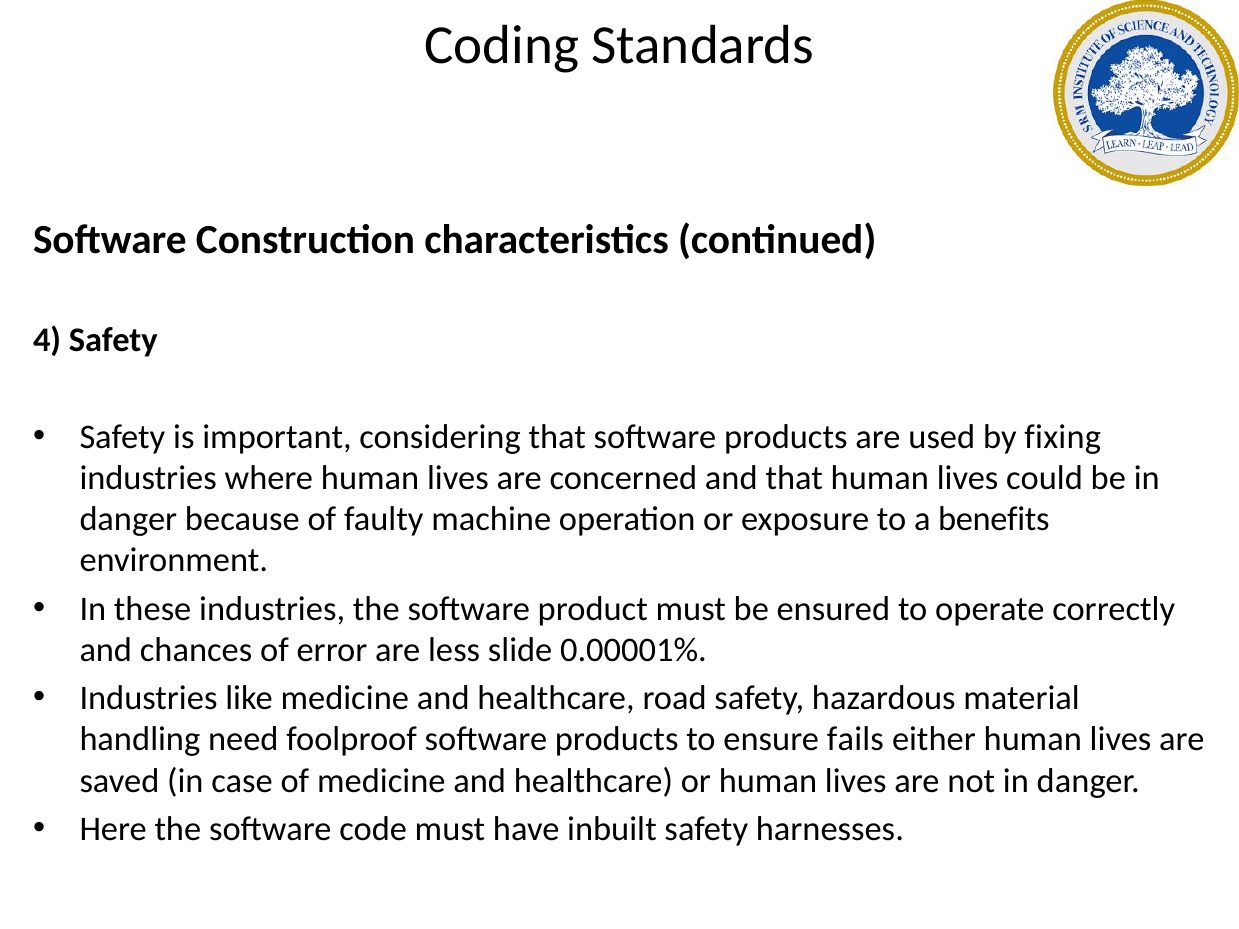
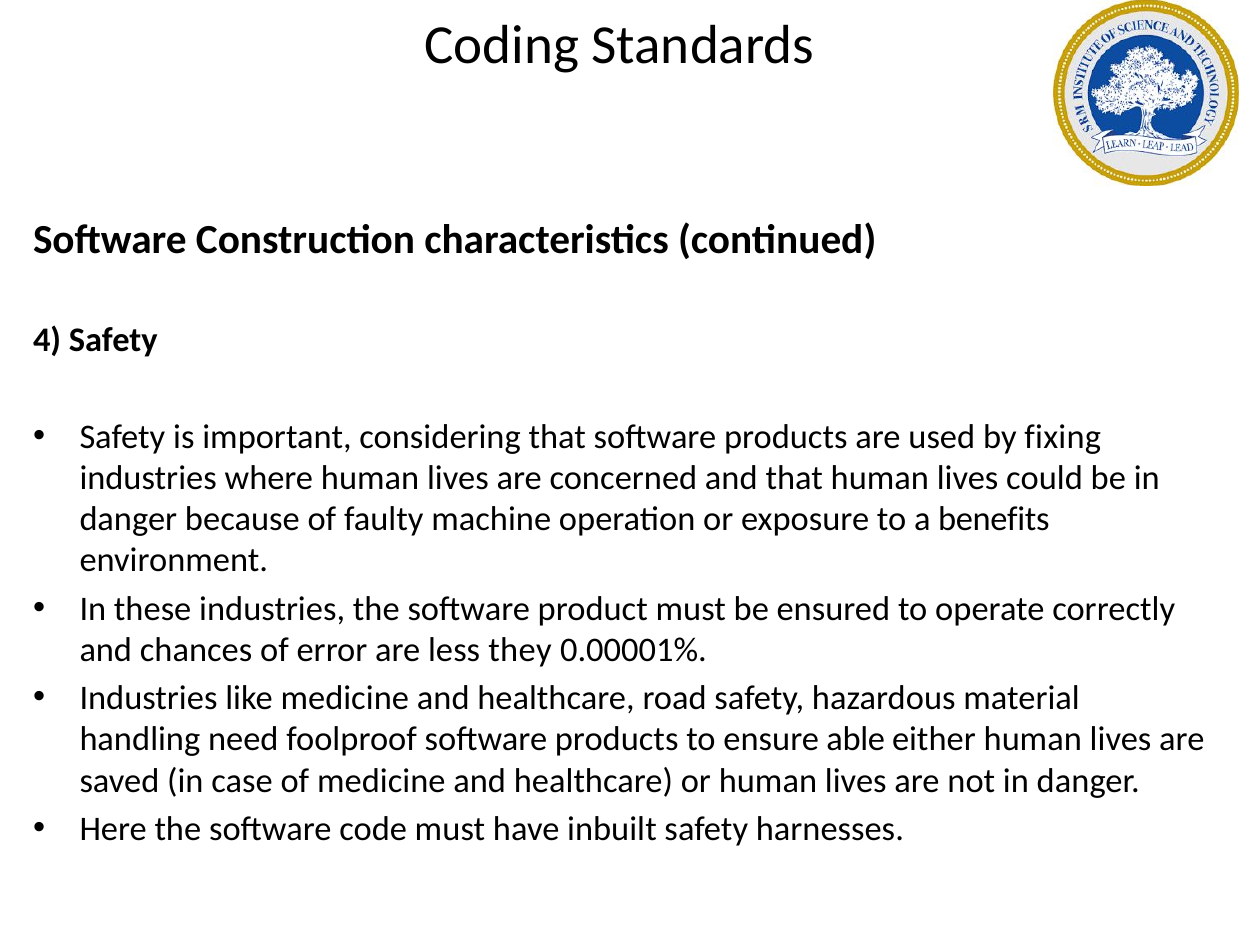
slide: slide -> they
fails: fails -> able
